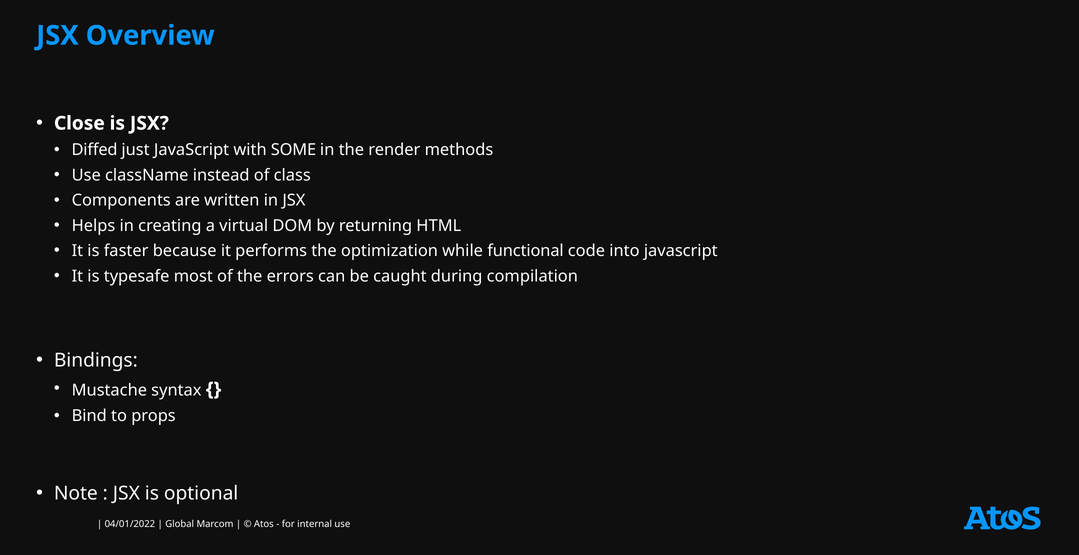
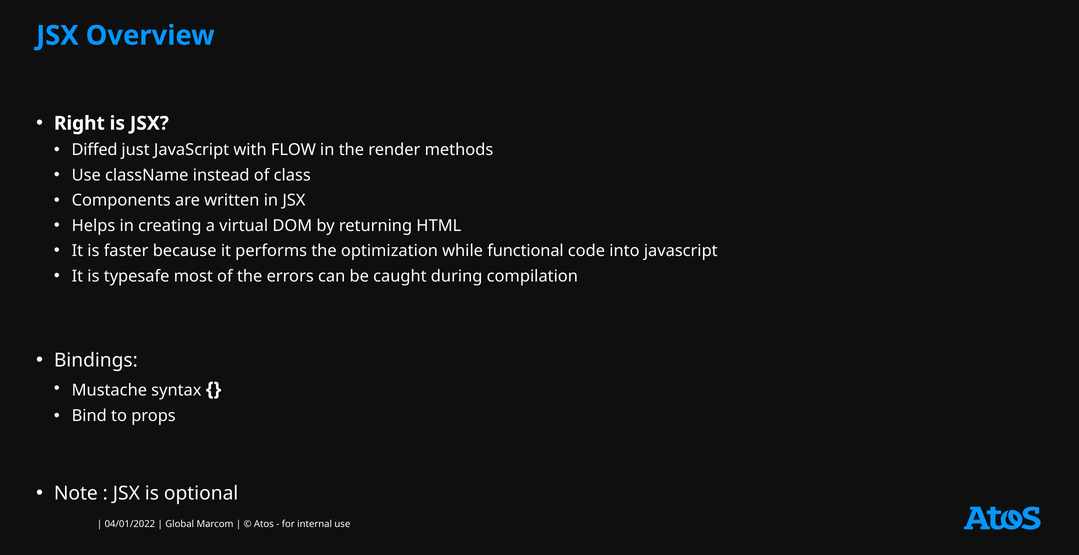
Close: Close -> Right
SOME: SOME -> FLOW
